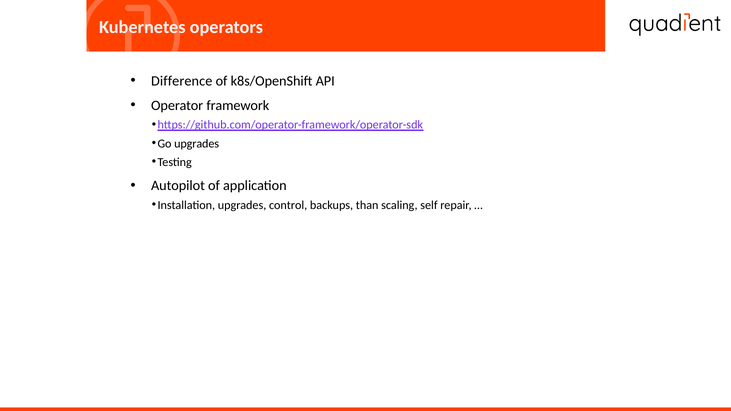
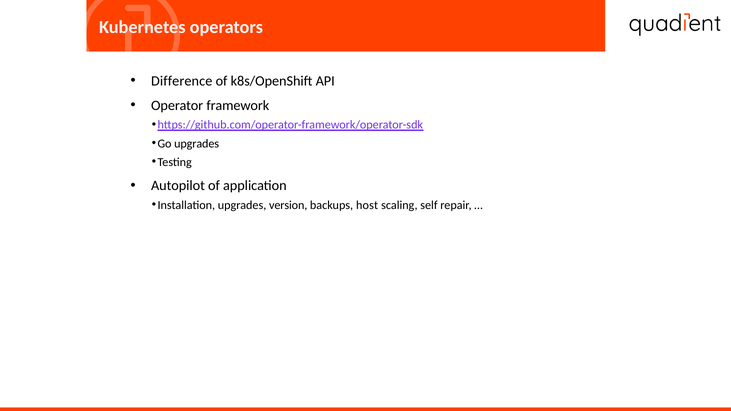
control: control -> version
than: than -> host
